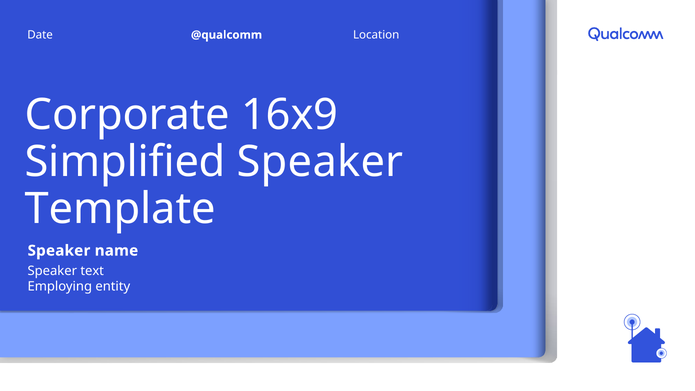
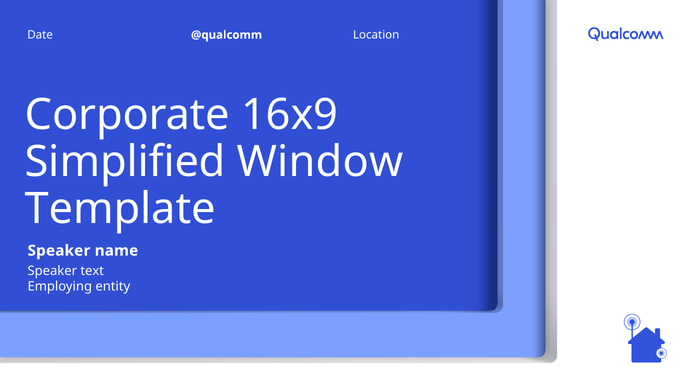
Simplified Speaker: Speaker -> Window
